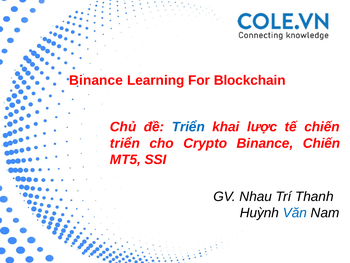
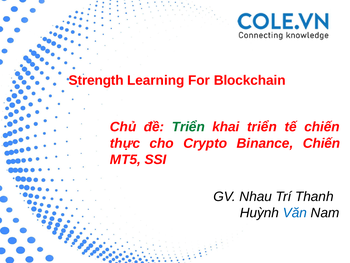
Binance at (96, 80): Binance -> Strength
Triển at (188, 127) colour: blue -> green
khai lược: lược -> triển
triển at (125, 143): triển -> thực
